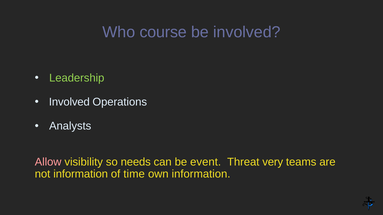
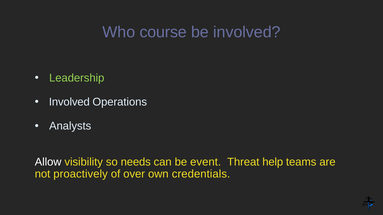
Allow colour: pink -> white
very: very -> help
not information: information -> proactively
time: time -> over
own information: information -> credentials
